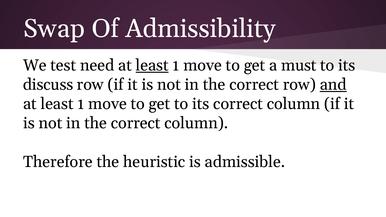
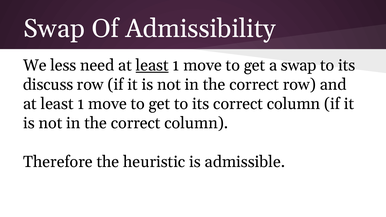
test: test -> less
a must: must -> swap
and underline: present -> none
